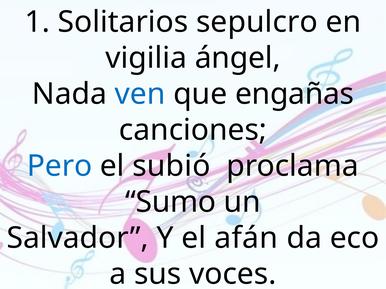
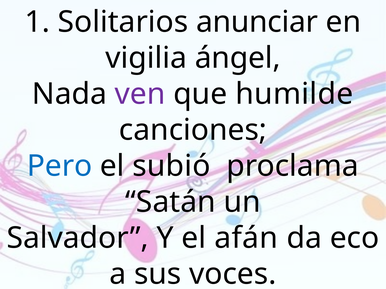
sepulcro: sepulcro -> anunciar
ven colour: blue -> purple
engañas: engañas -> humilde
Sumo: Sumo -> Satán
